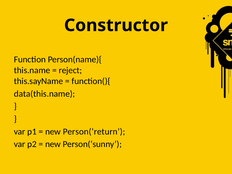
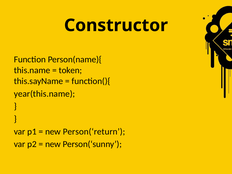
reject: reject -> token
data(this.name: data(this.name -> year(this.name
